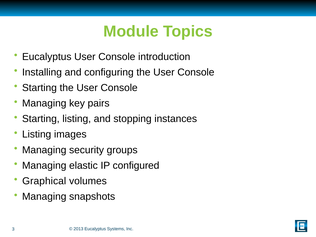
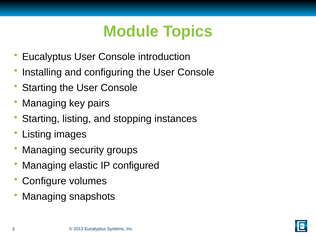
Graphical: Graphical -> Configure
